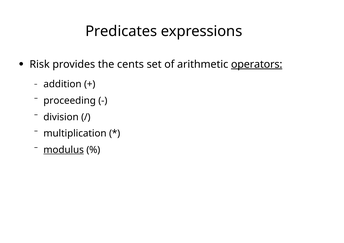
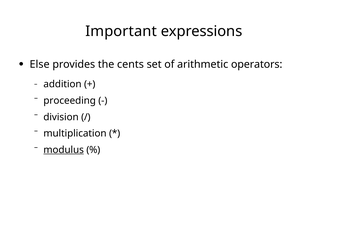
Predicates: Predicates -> Important
Risk: Risk -> Else
operators underline: present -> none
